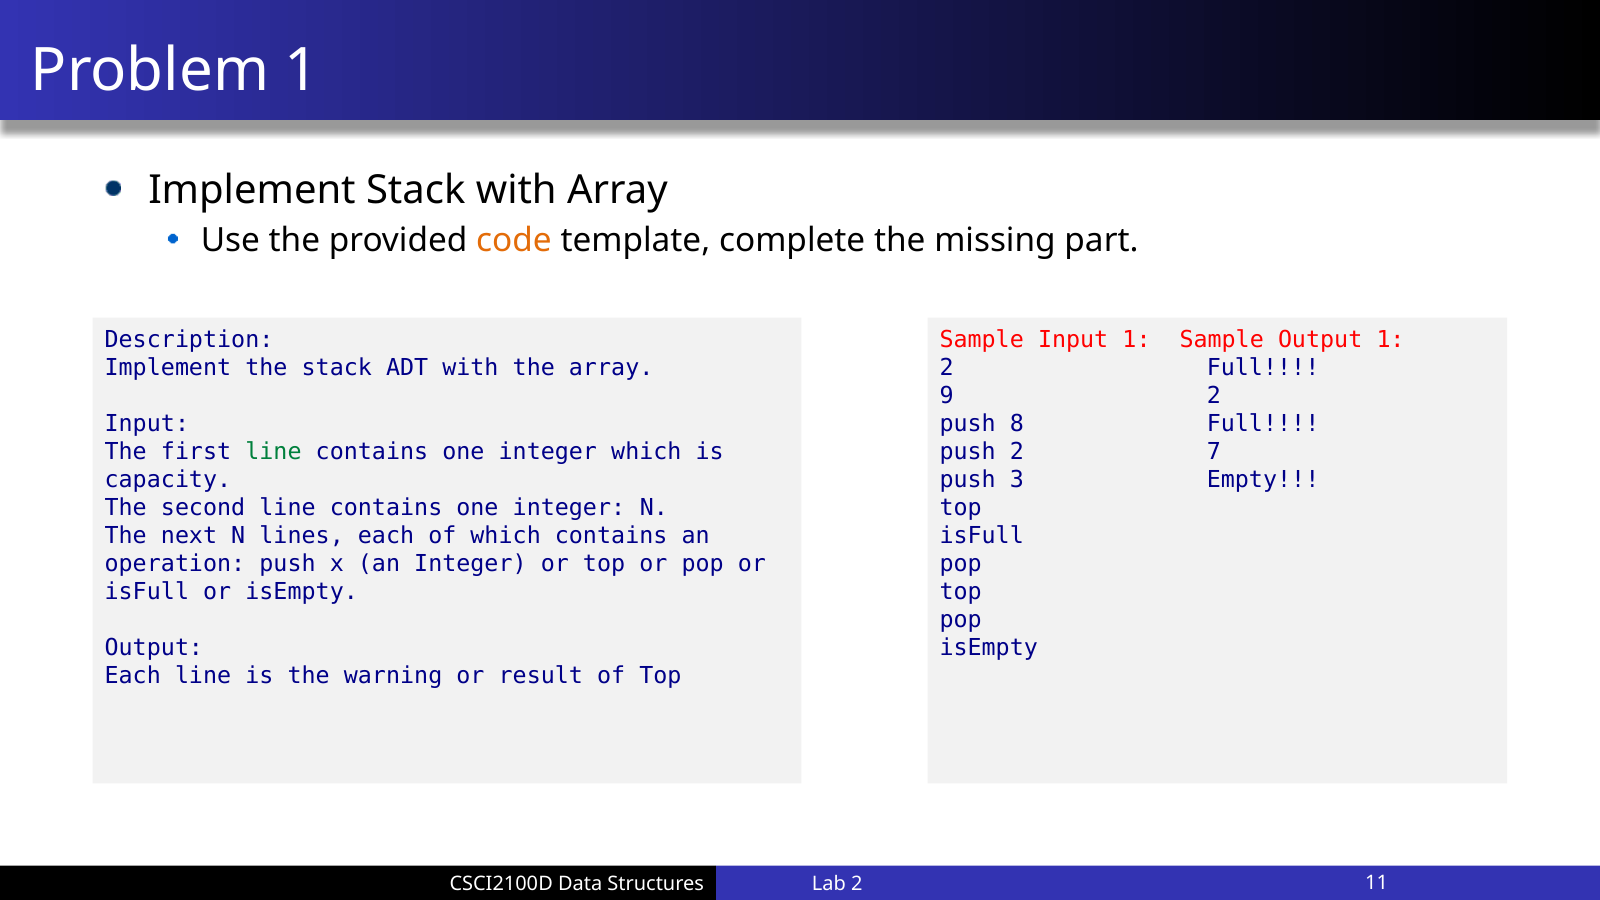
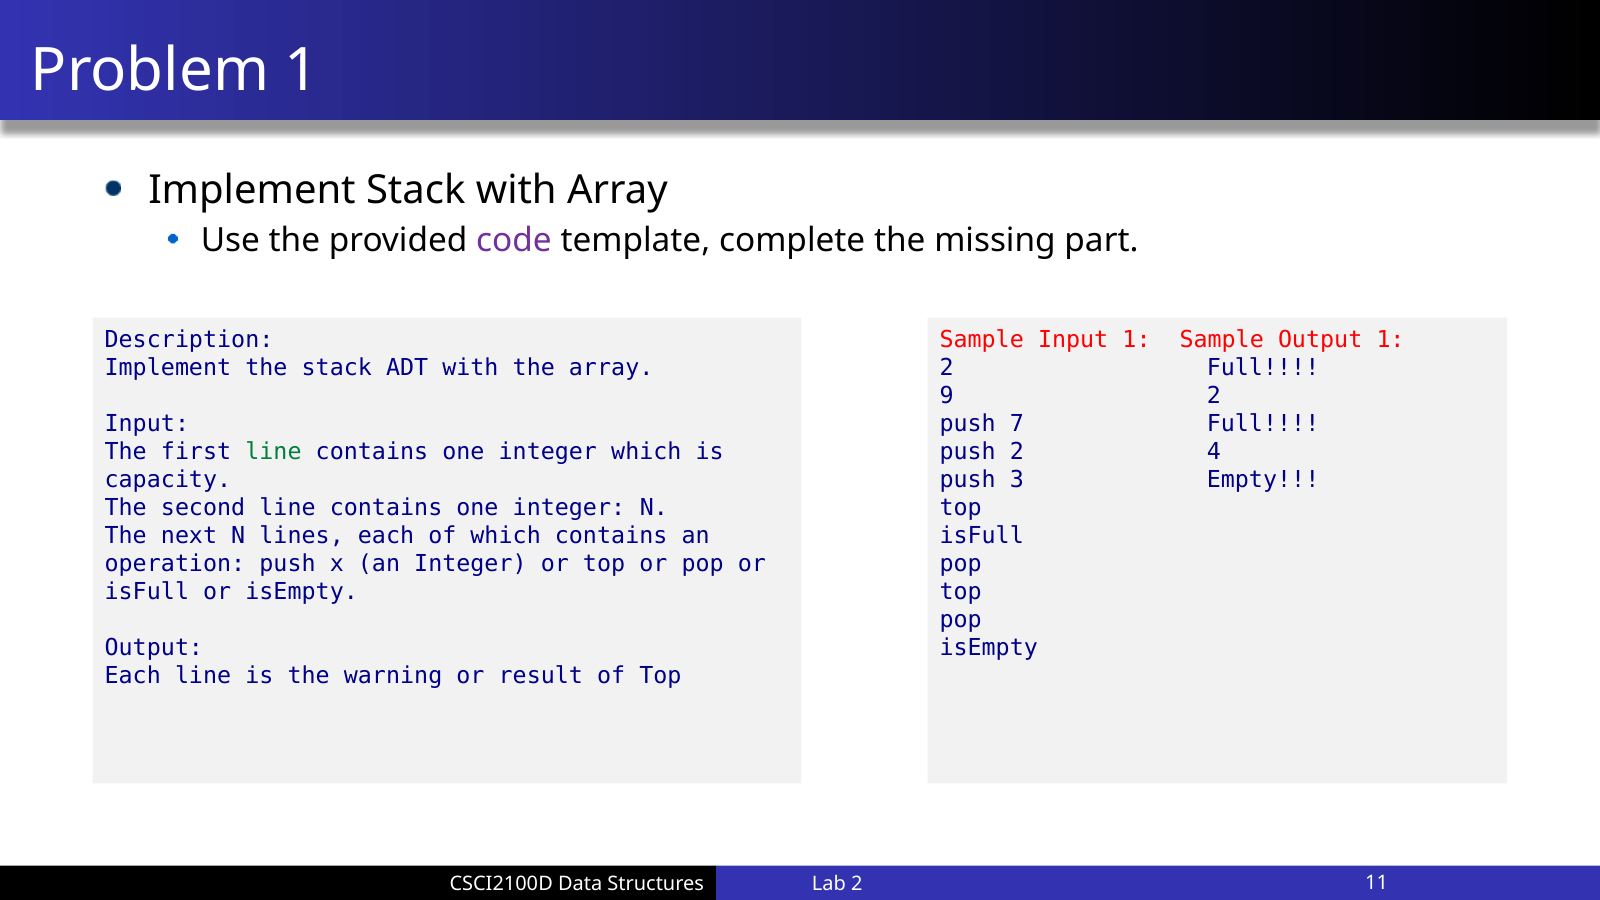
code colour: orange -> purple
8: 8 -> 7
7: 7 -> 4
